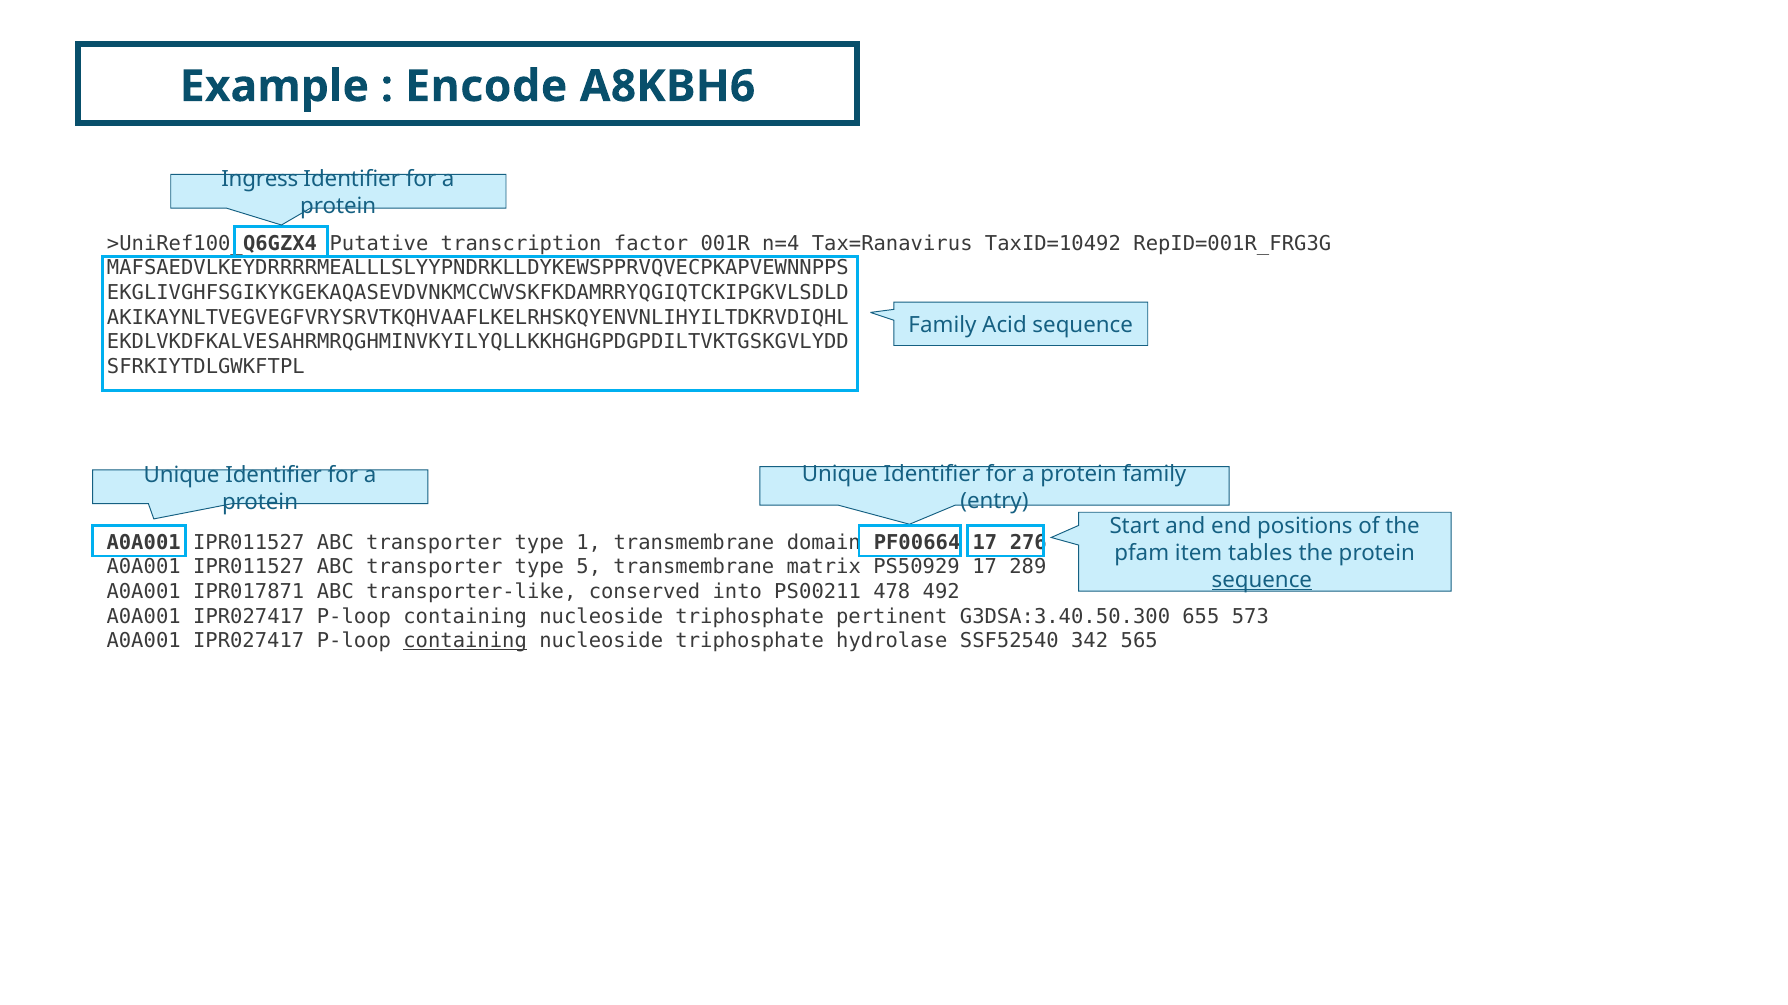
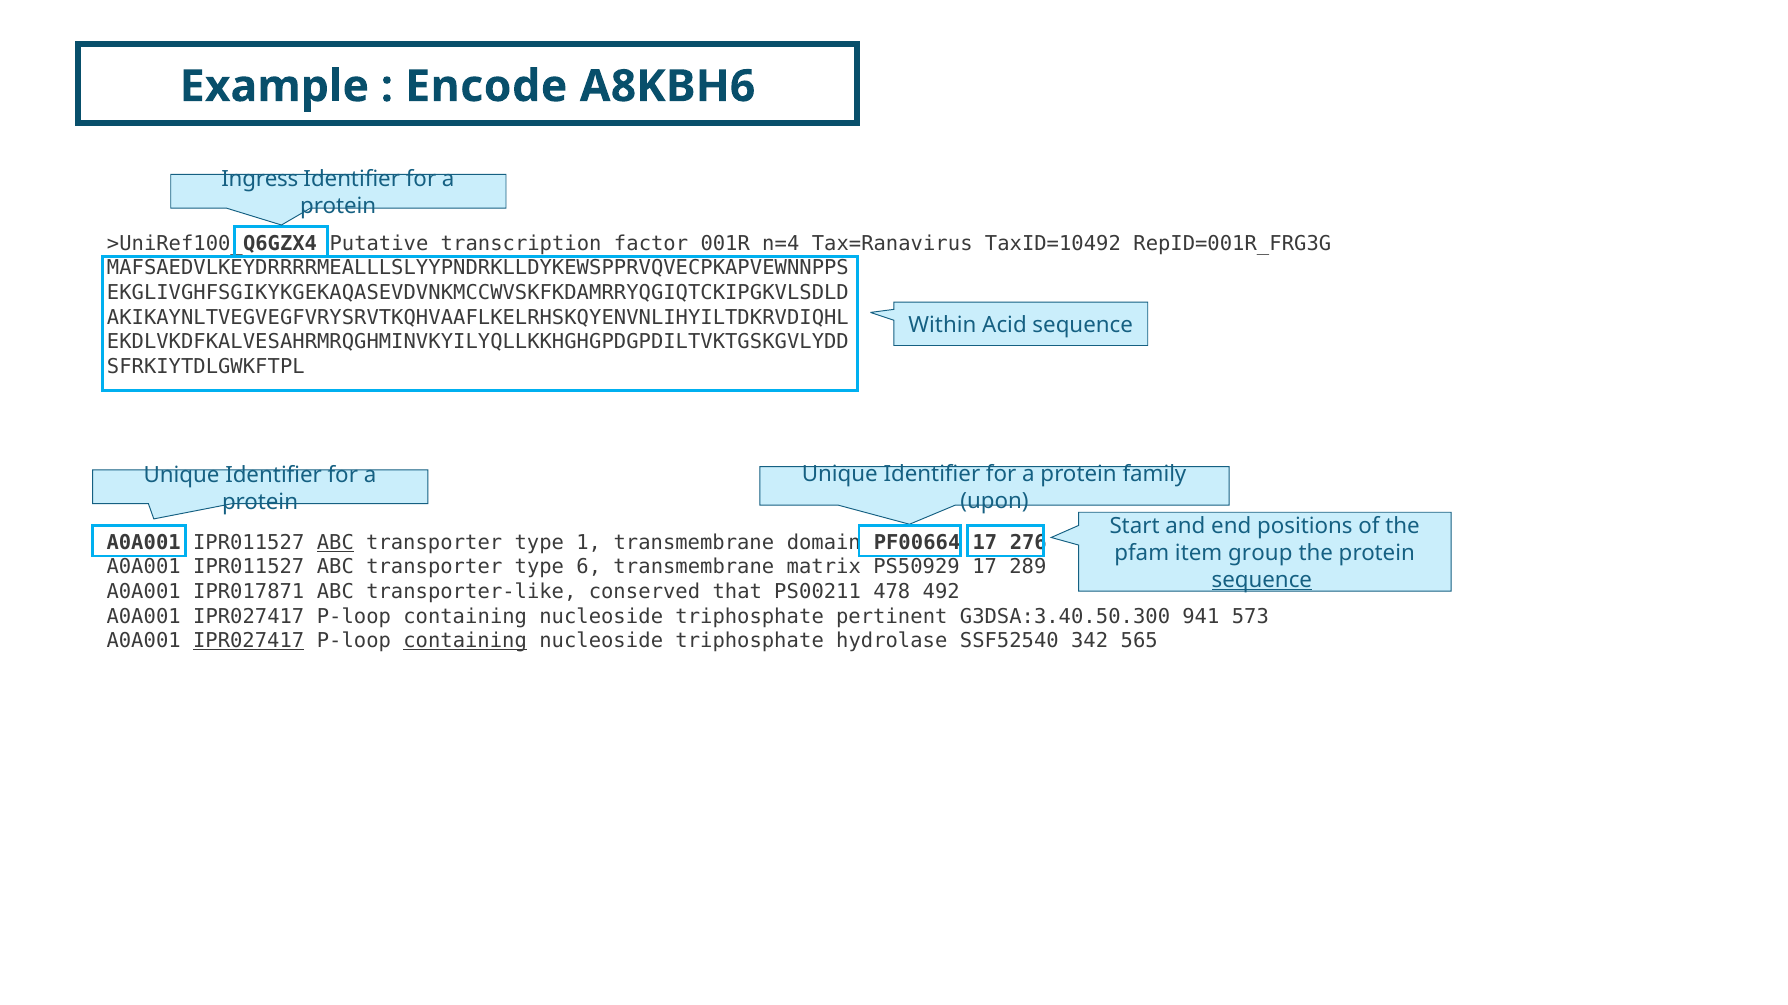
Family at (942, 326): Family -> Within
entry: entry -> upon
ABC at (335, 543) underline: none -> present
tables: tables -> group
5: 5 -> 6
into: into -> that
655: 655 -> 941
IPR027417 at (249, 641) underline: none -> present
